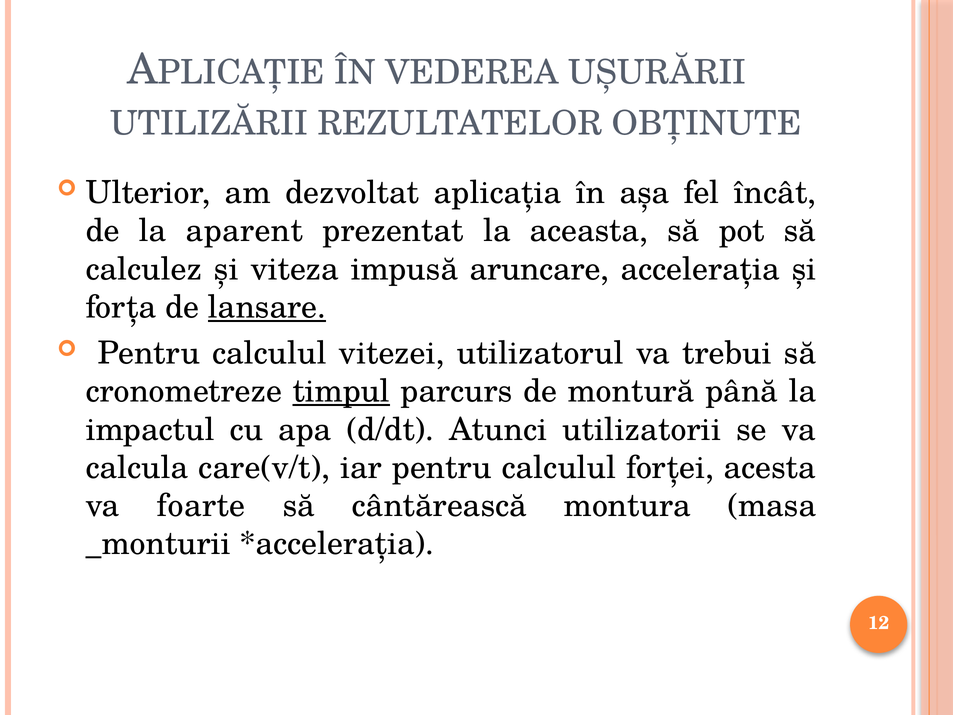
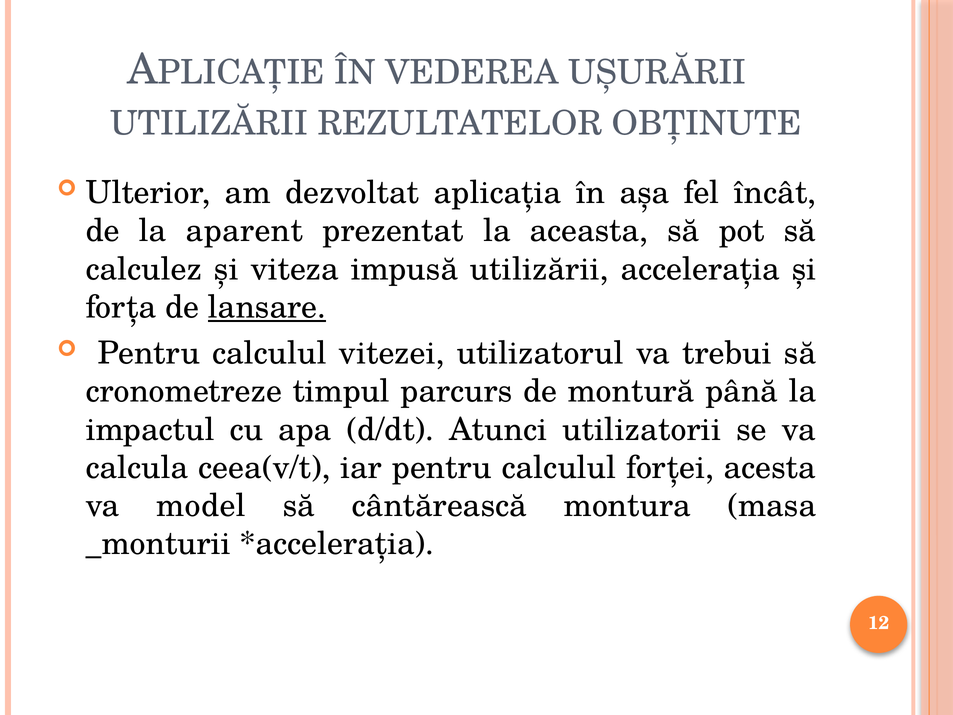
impusă aruncare: aruncare -> utilizării
timpul underline: present -> none
care(v/t: care(v/t -> ceea(v/t
foarte: foarte -> model
